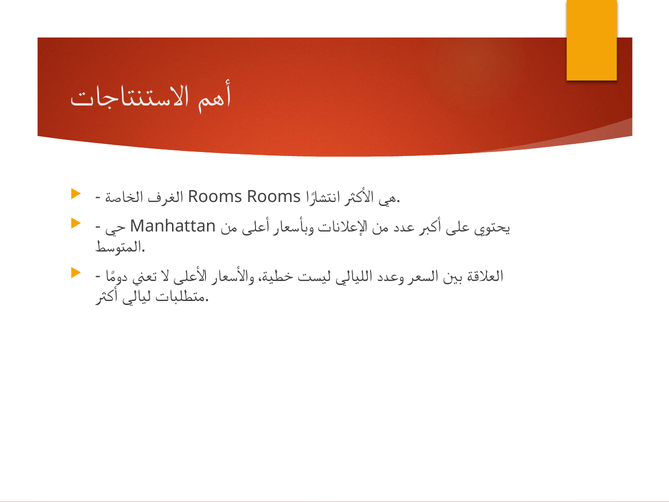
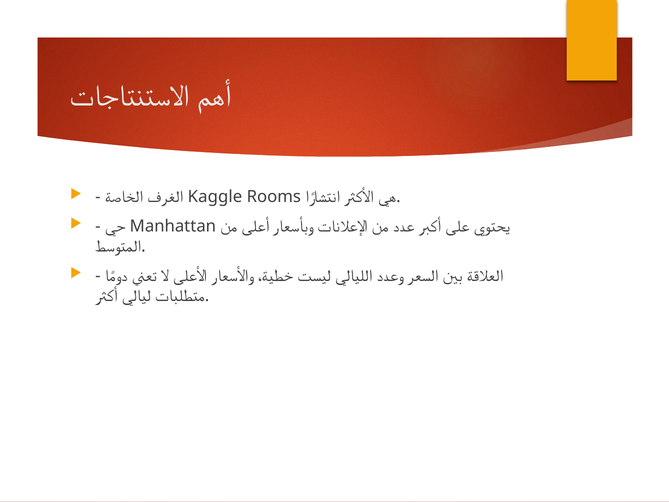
Rooms at (215, 197): Rooms -> Kaggle
